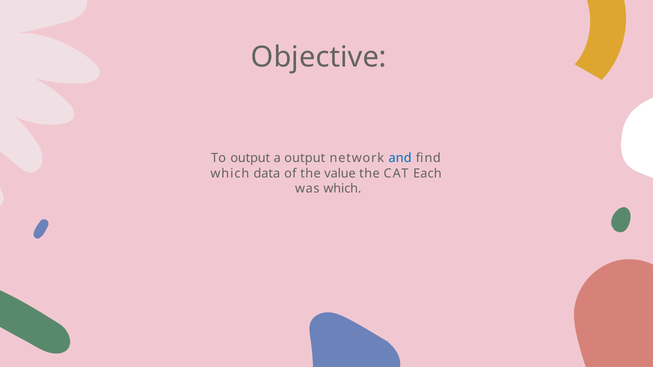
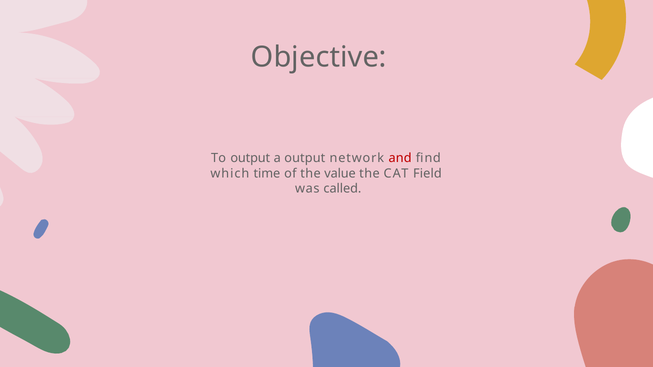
and colour: blue -> red
data: data -> time
Each: Each -> Field
was which: which -> called
